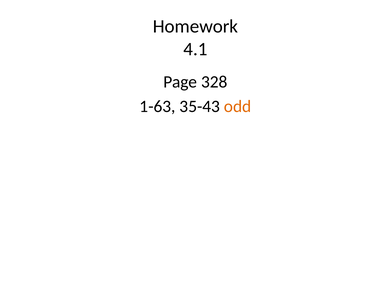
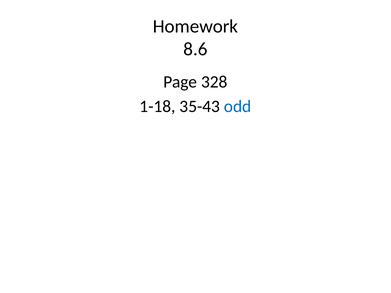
4.1: 4.1 -> 8.6
1-63: 1-63 -> 1-18
odd colour: orange -> blue
